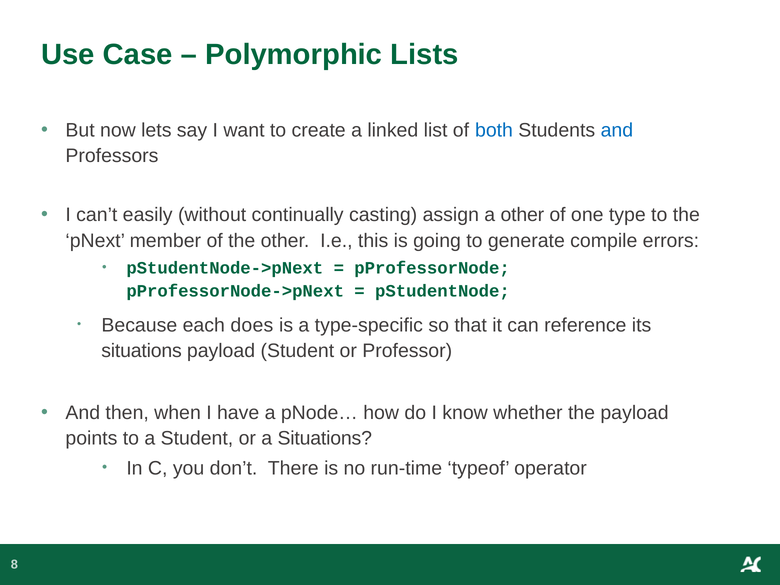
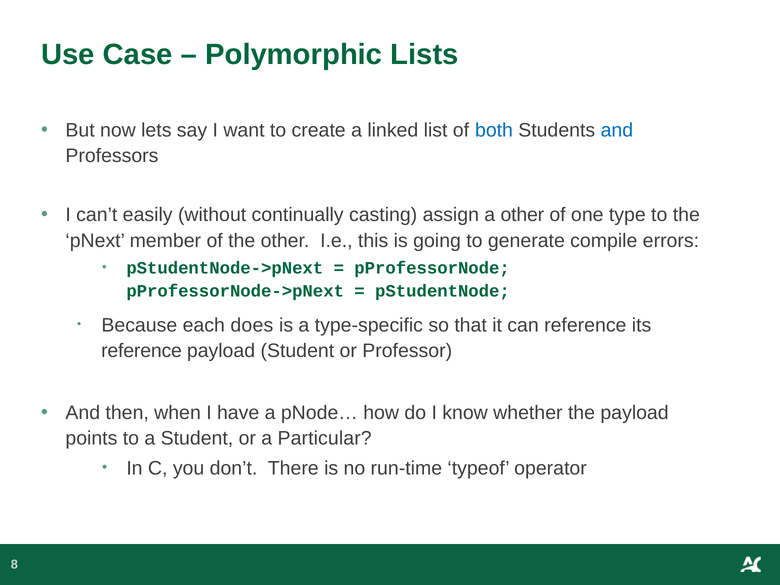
situations at (142, 351): situations -> reference
a Situations: Situations -> Particular
